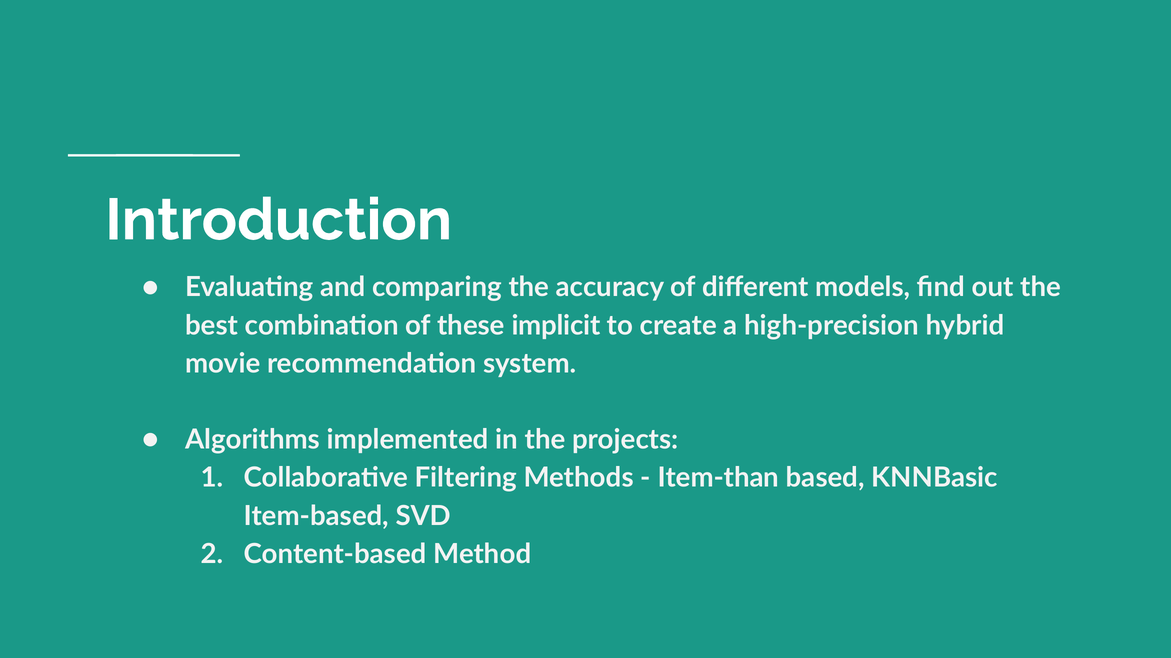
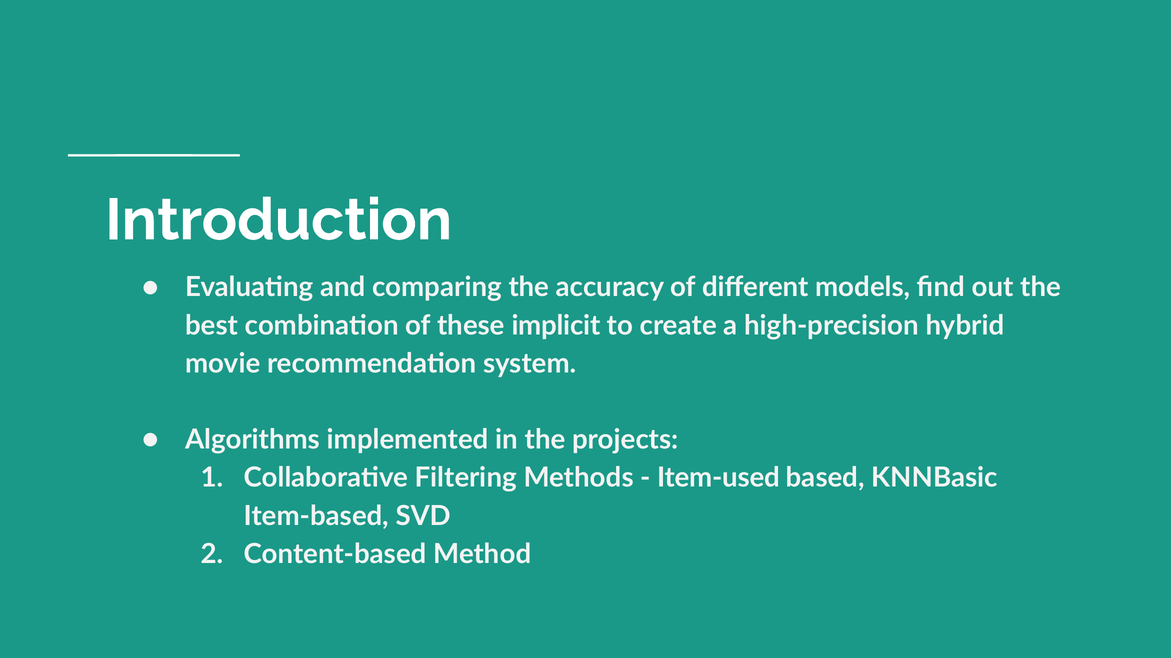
Item-than: Item-than -> Item-used
